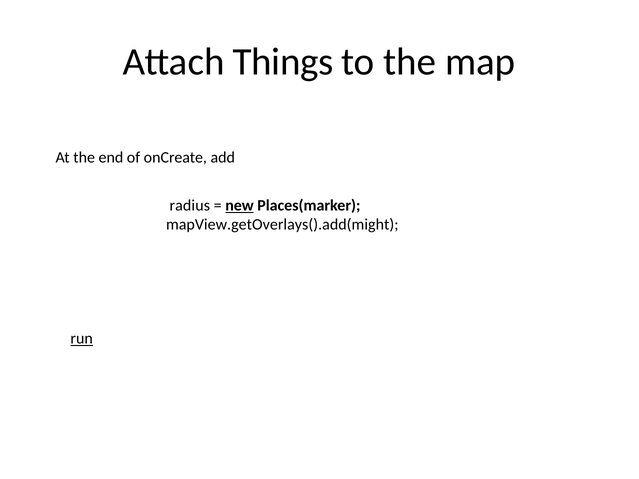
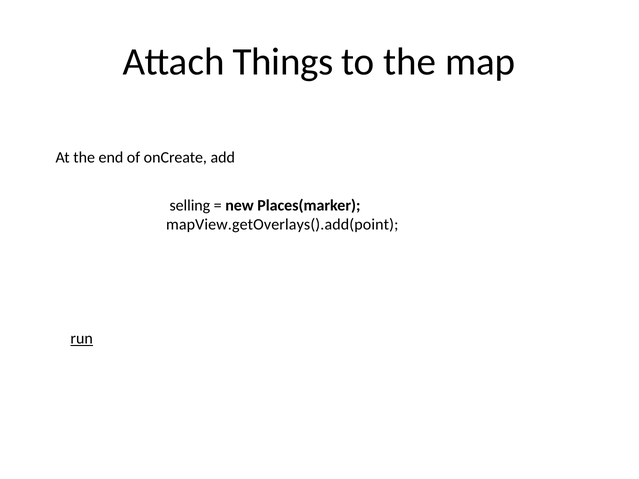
radius: radius -> selling
new underline: present -> none
mapView.getOverlays().add(might: mapView.getOverlays().add(might -> mapView.getOverlays().add(point
